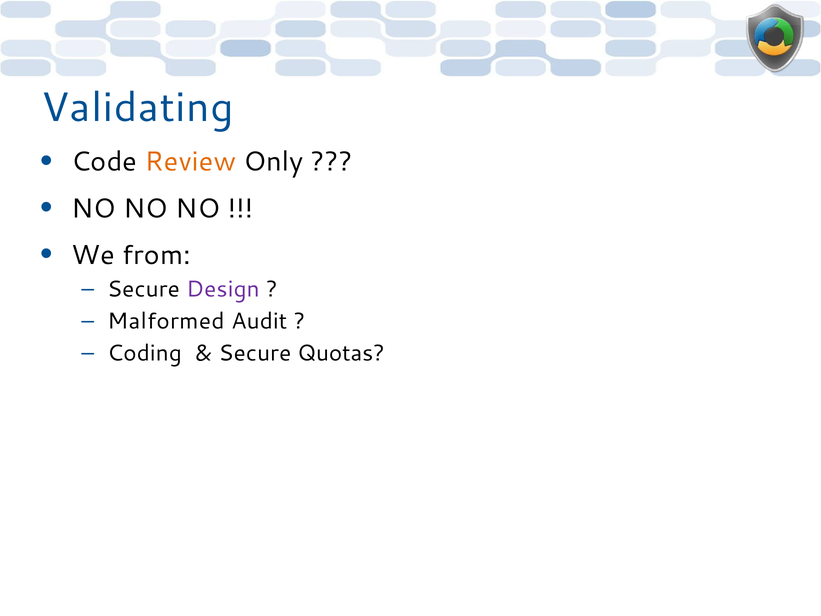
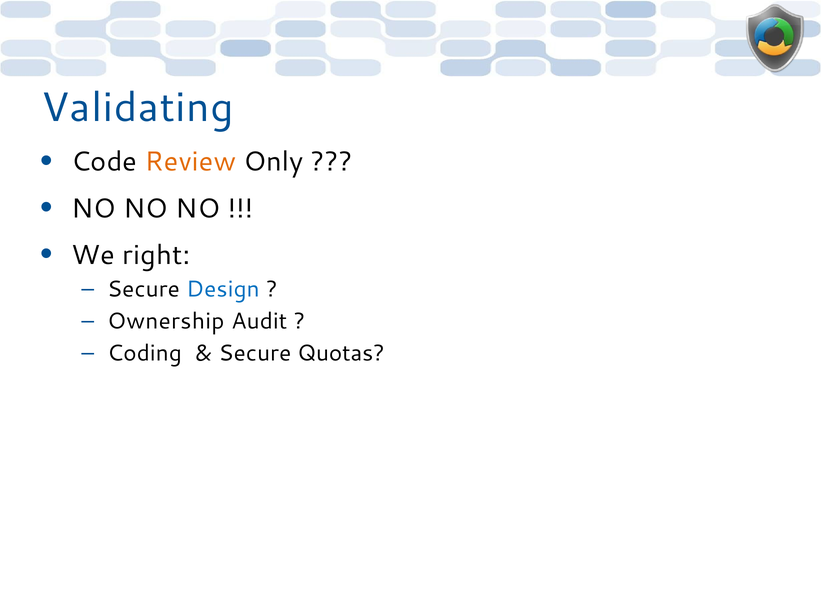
from: from -> right
Design colour: purple -> blue
Malformed: Malformed -> Ownership
